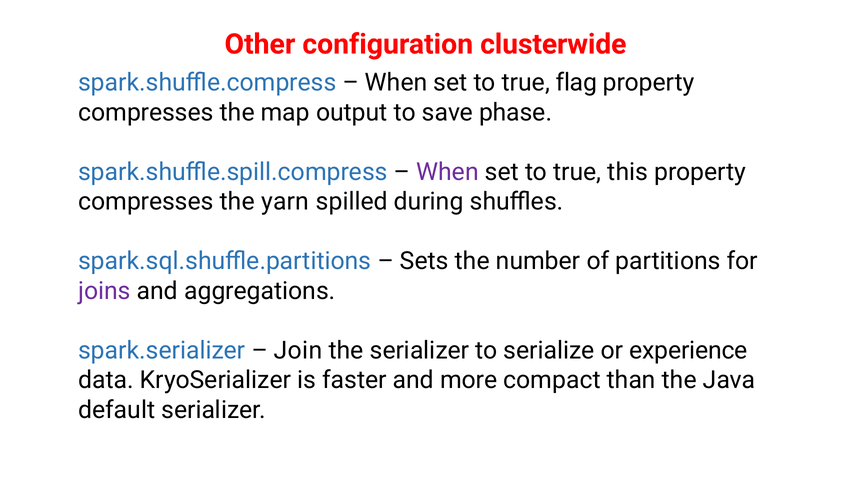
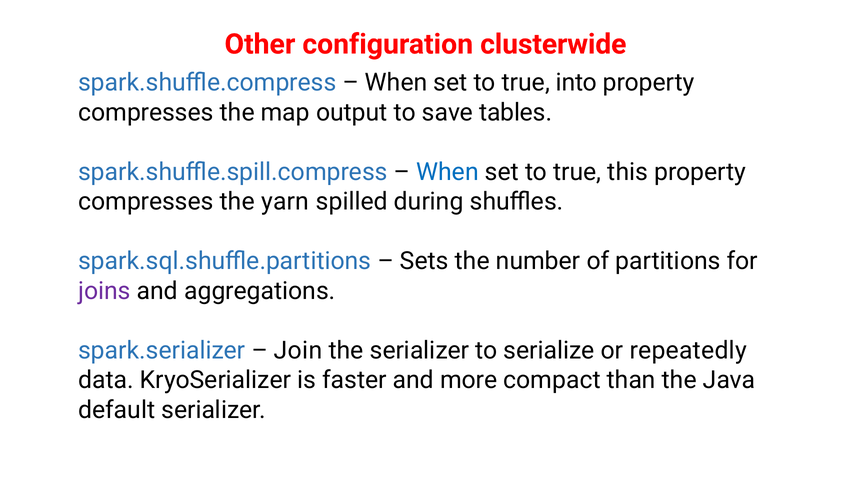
flag: flag -> into
phase: phase -> tables
When at (448, 172) colour: purple -> blue
experience: experience -> repeatedly
